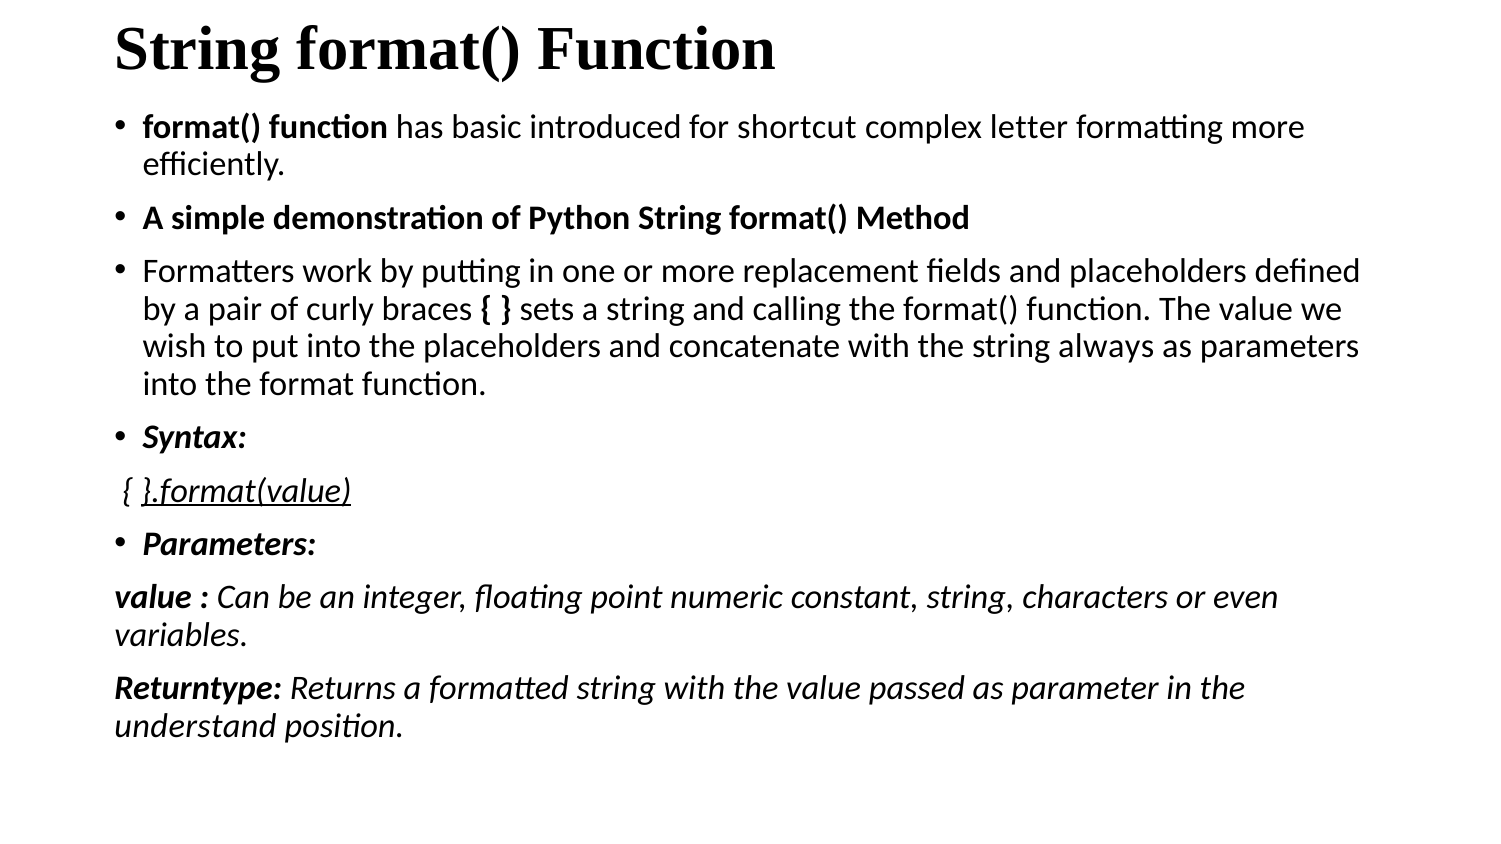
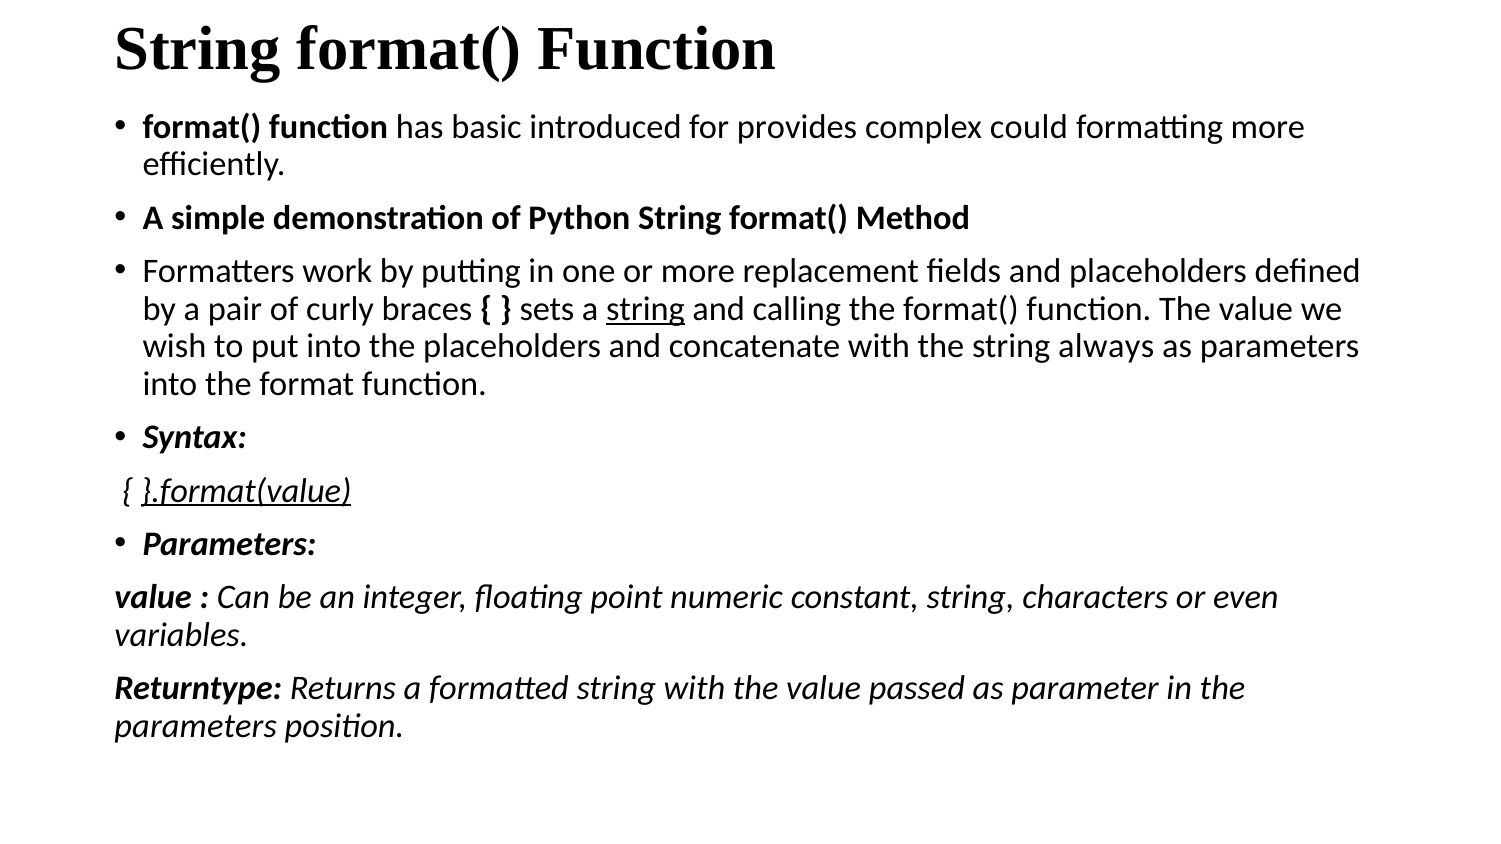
shortcut: shortcut -> provides
letter: letter -> could
string at (645, 309) underline: none -> present
understand at (196, 726): understand -> parameters
